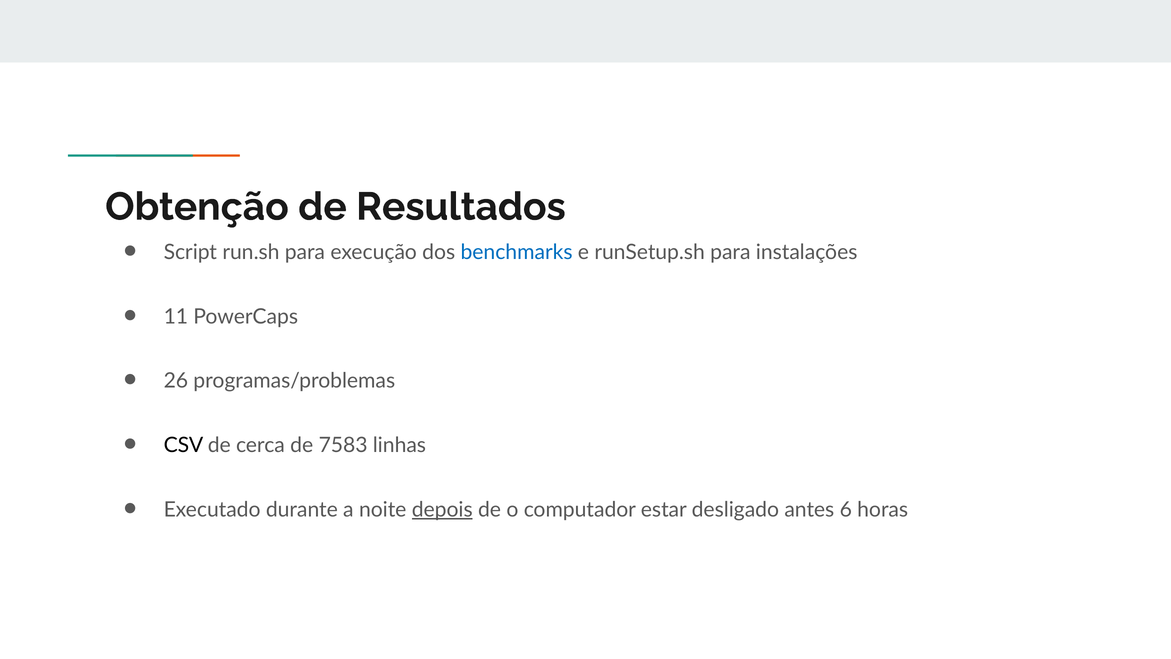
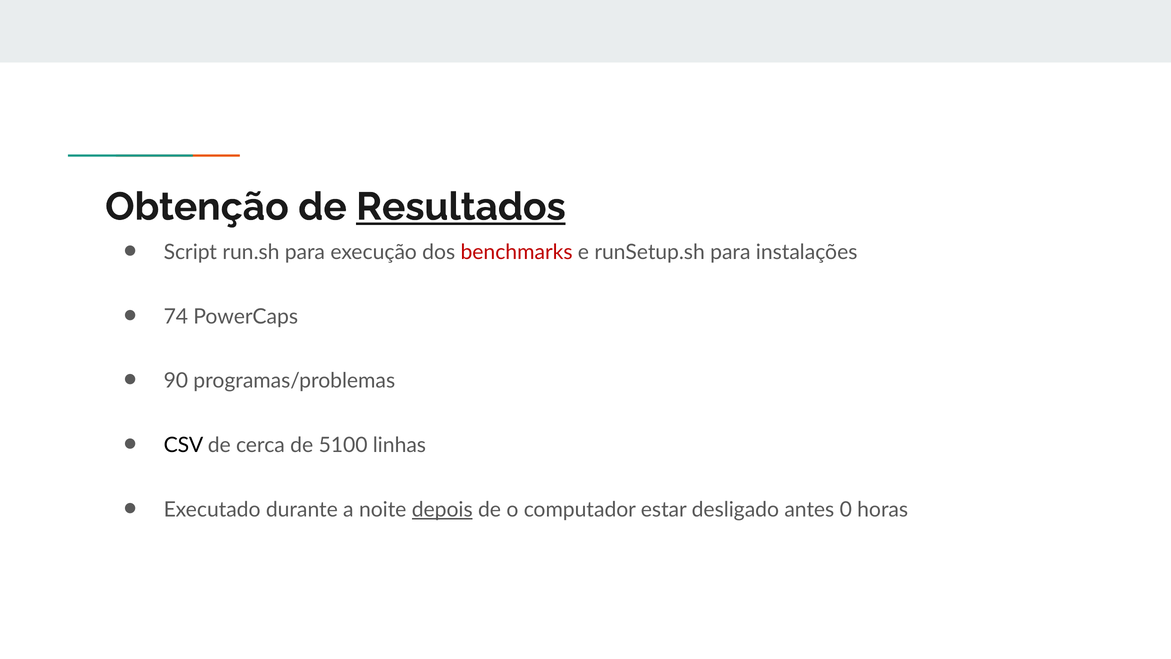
Resultados underline: none -> present
benchmarks colour: blue -> red
11: 11 -> 74
26: 26 -> 90
7583: 7583 -> 5100
6: 6 -> 0
